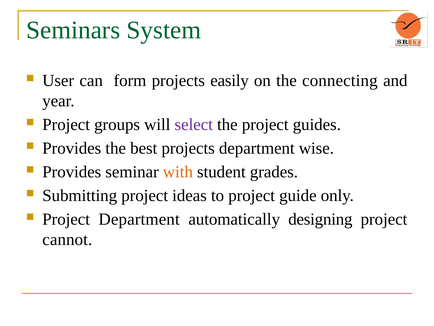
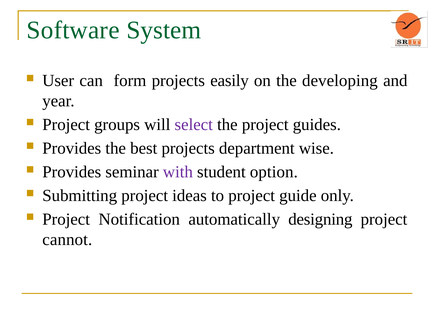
Seminars: Seminars -> Software
connecting: connecting -> developing
with colour: orange -> purple
grades: grades -> option
Project Department: Department -> Notification
